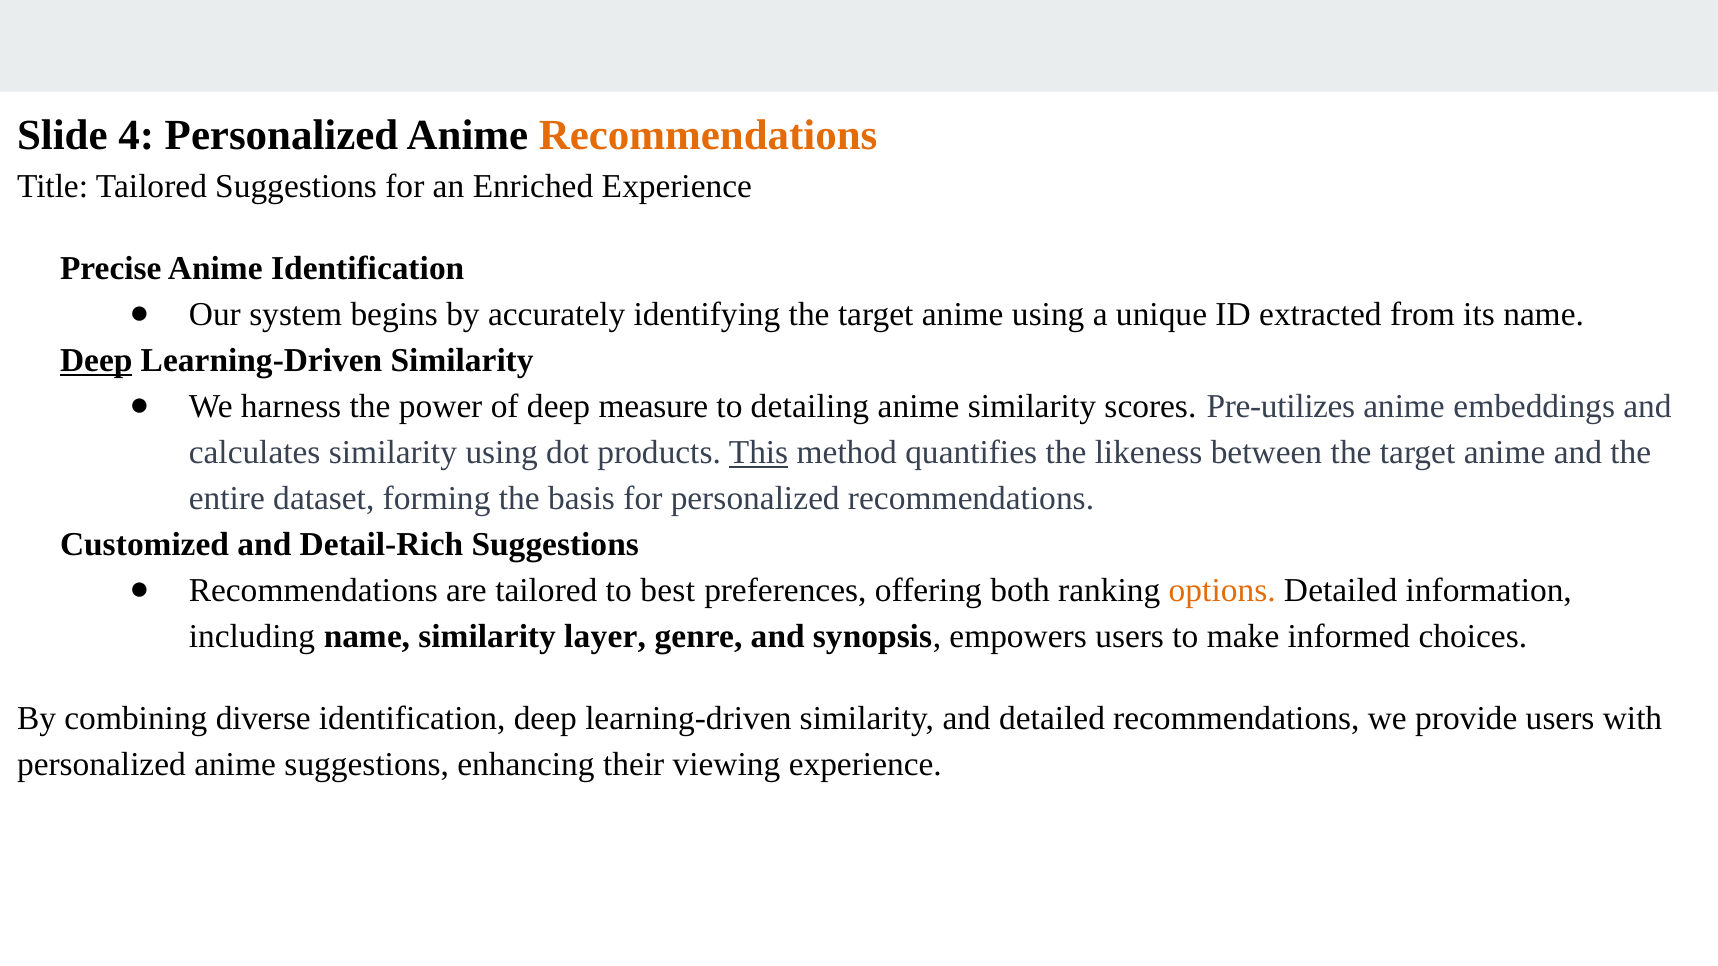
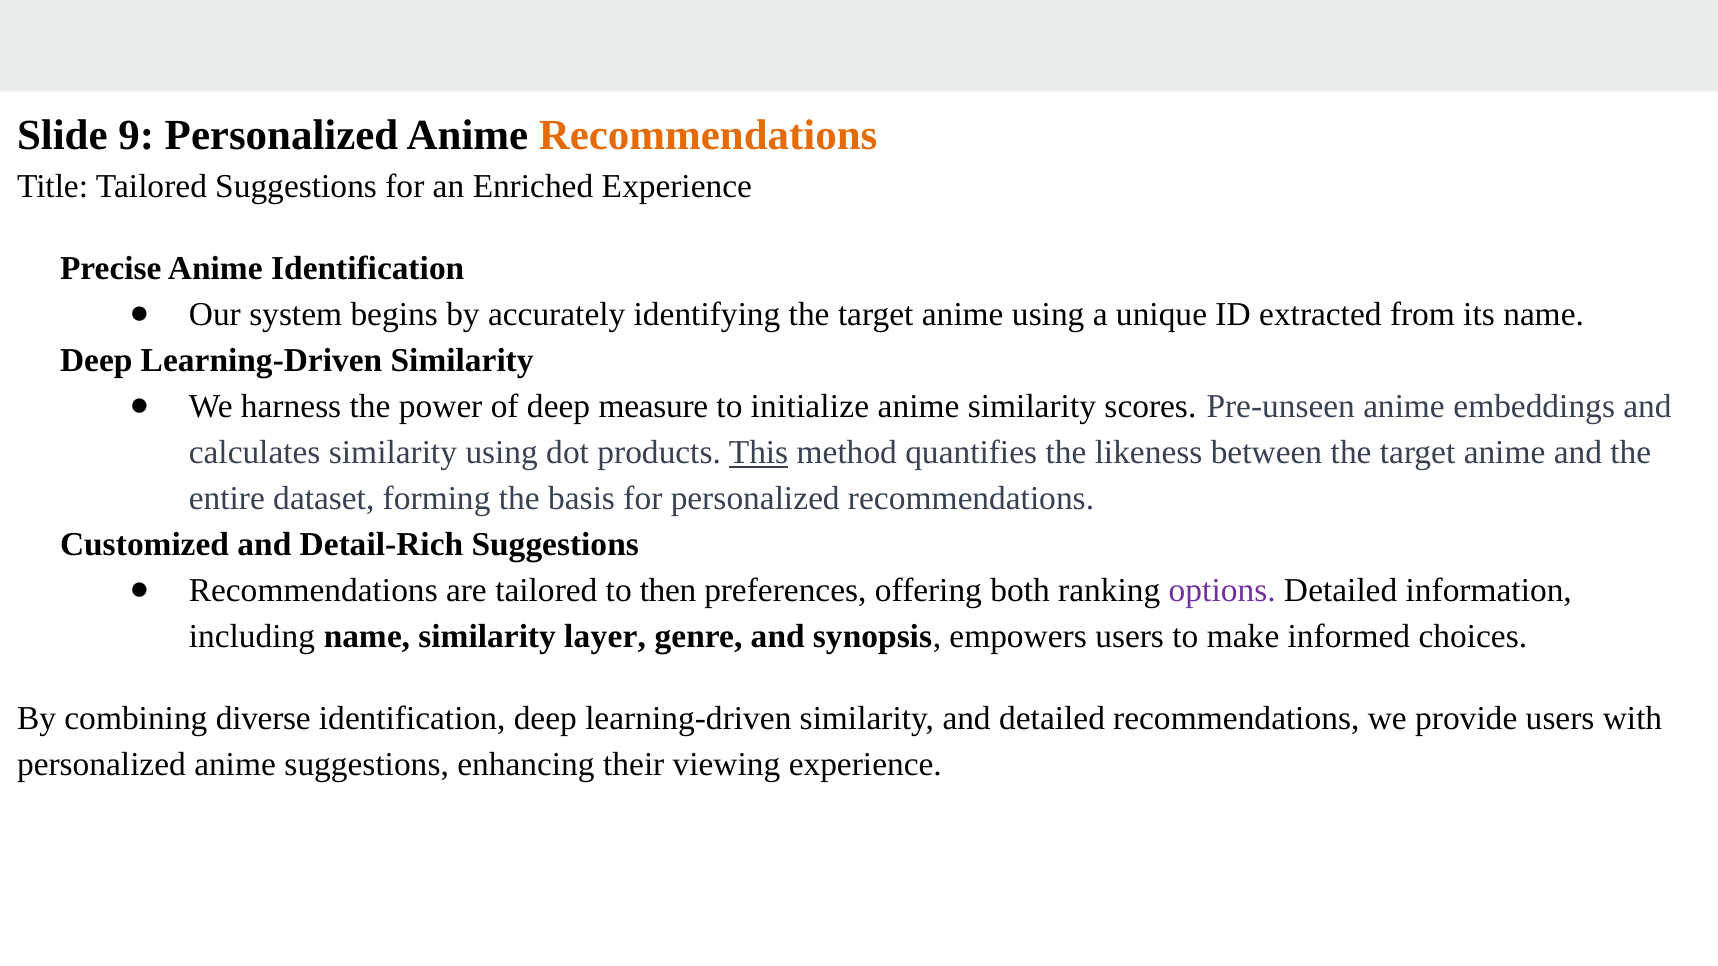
4: 4 -> 9
Deep at (96, 361) underline: present -> none
detailing: detailing -> initialize
Pre-utilizes: Pre-utilizes -> Pre-unseen
best: best -> then
options colour: orange -> purple
